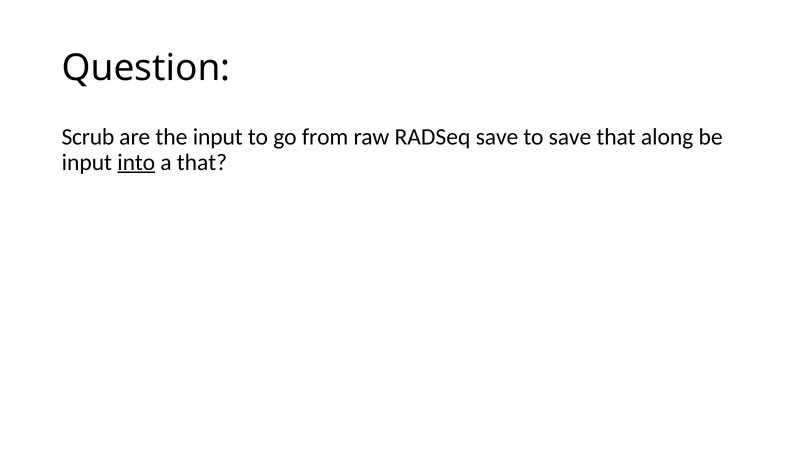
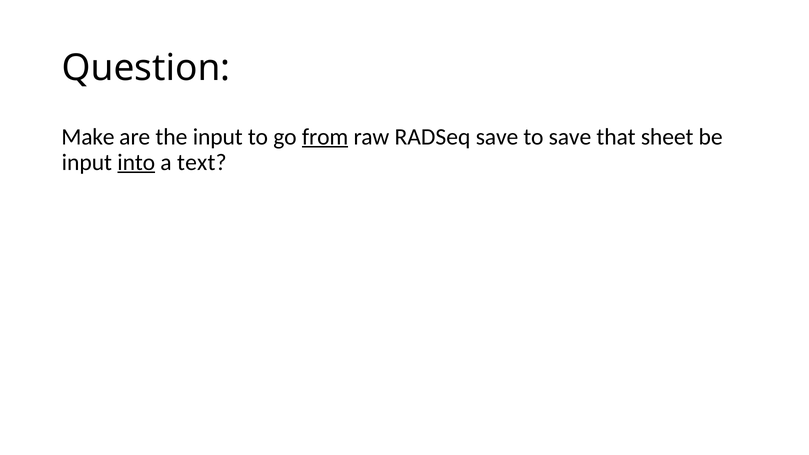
Scrub: Scrub -> Make
from underline: none -> present
along: along -> sheet
a that: that -> text
